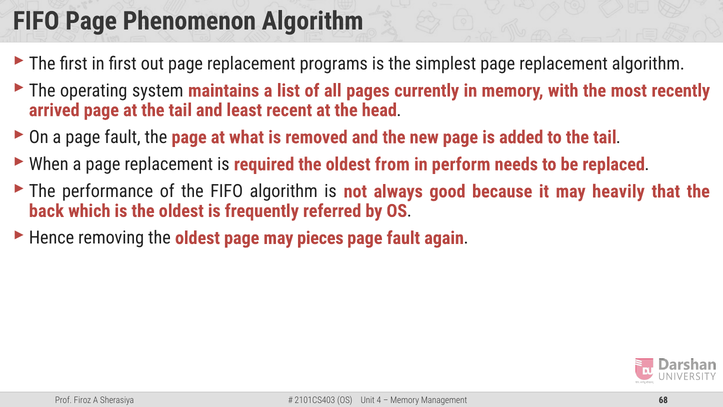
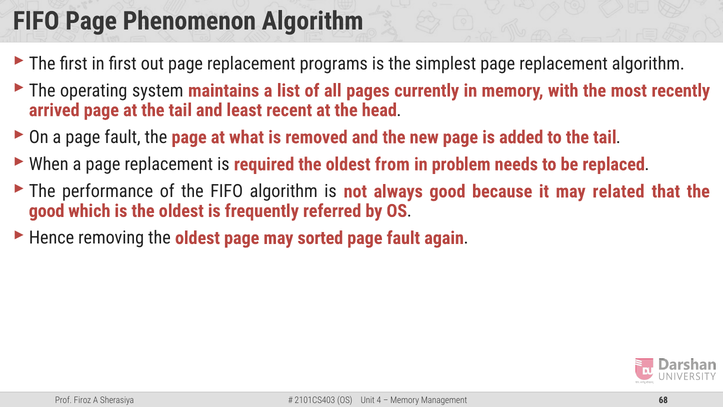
perform: perform -> problem
heavily: heavily -> related
back at (46, 211): back -> good
pieces: pieces -> sorted
